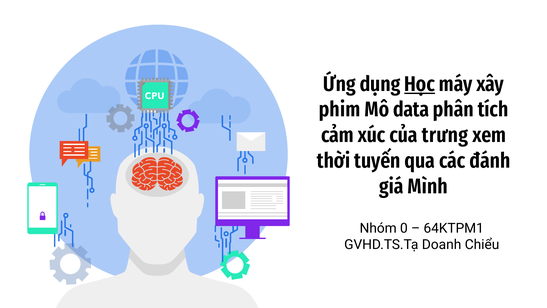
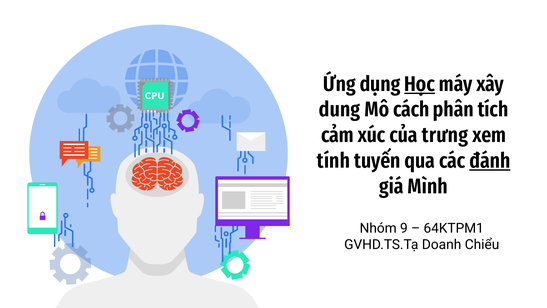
phim: phim -> dung
data: data -> cách
thời: thời -> tính
đánh underline: none -> present
0: 0 -> 9
